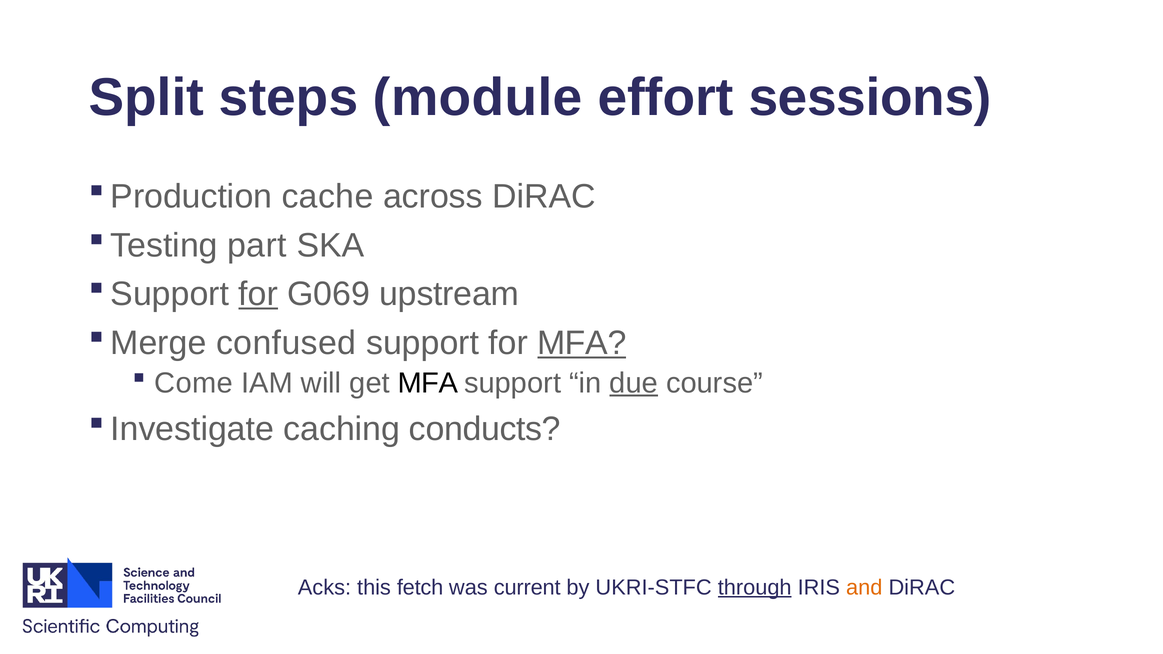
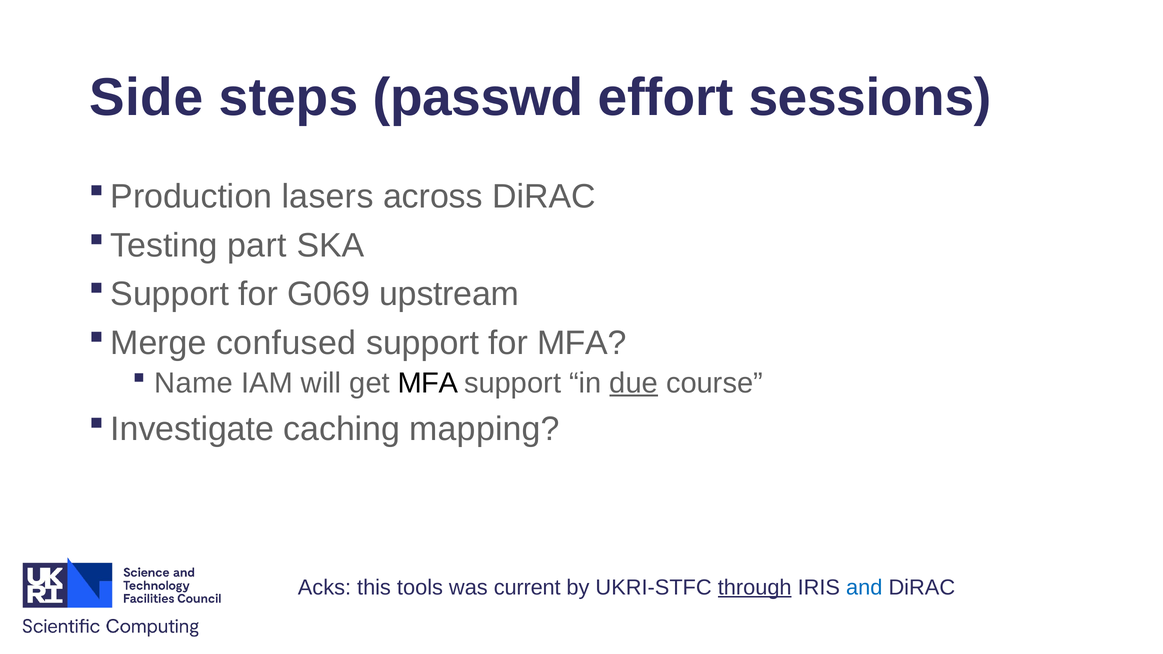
Split: Split -> Side
module: module -> passwd
cache: cache -> lasers
for at (258, 294) underline: present -> none
MFA at (582, 343) underline: present -> none
Come: Come -> Name
conducts: conducts -> mapping
fetch: fetch -> tools
and colour: orange -> blue
